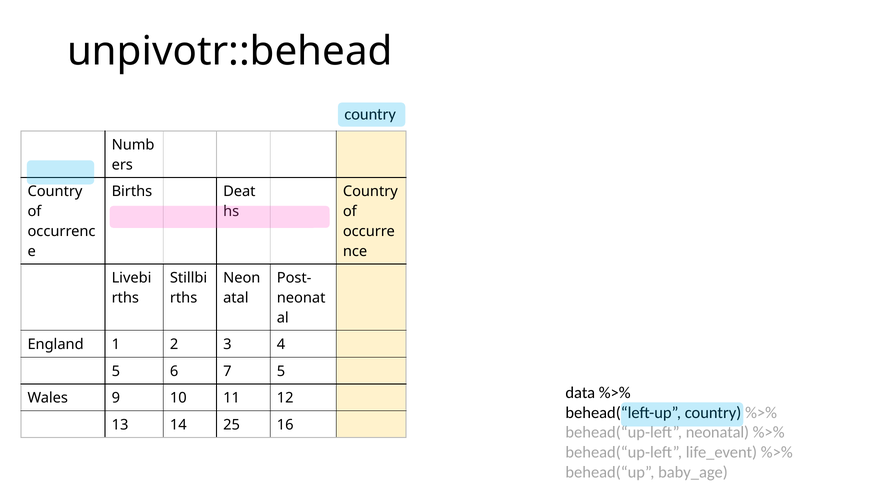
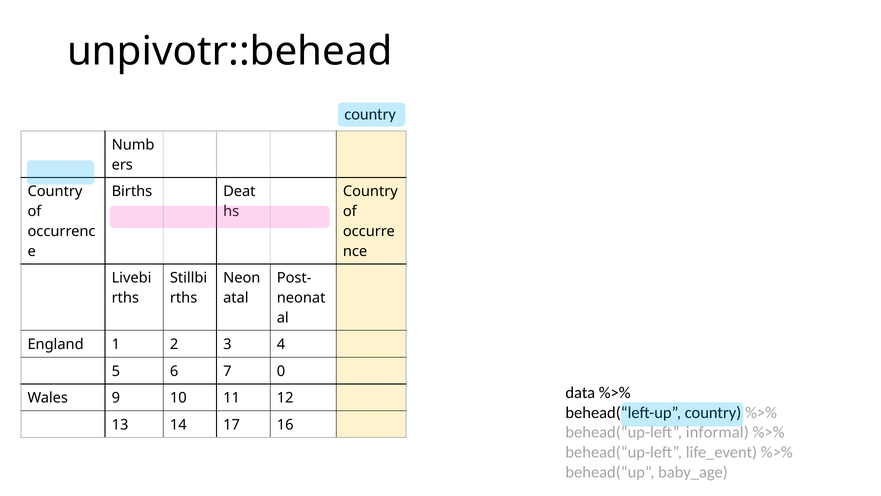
7 5: 5 -> 0
25: 25 -> 17
neonatal: neonatal -> informal
